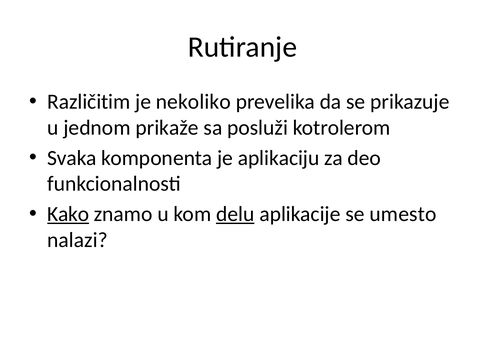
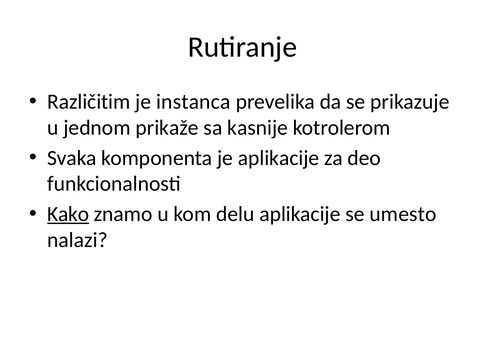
nekoliko: nekoliko -> instanca
posluži: posluži -> kasnije
je aplikaciju: aplikaciju -> aplikacije
delu underline: present -> none
